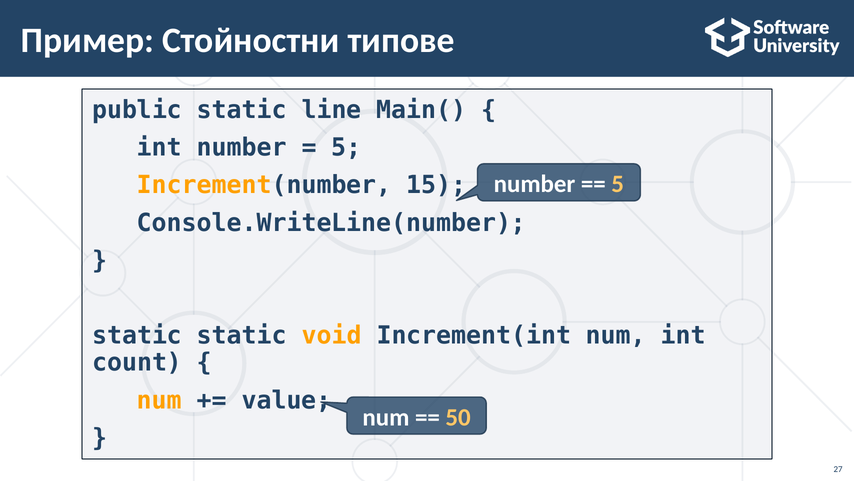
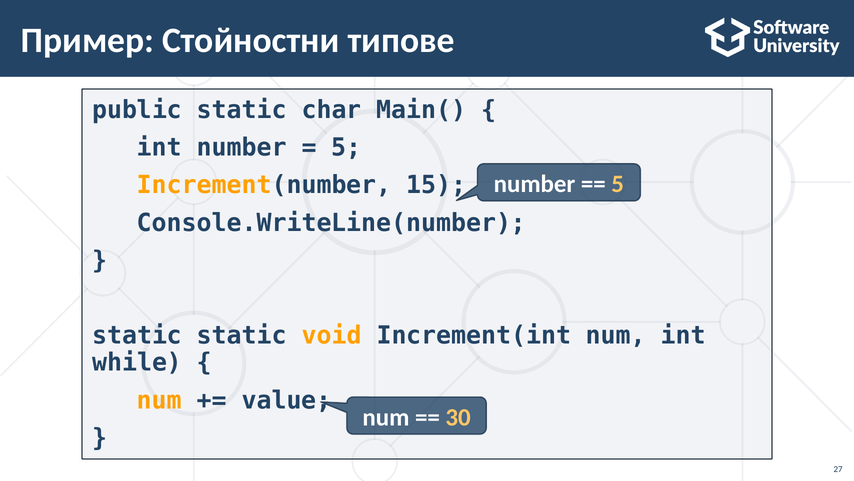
line: line -> char
count: count -> while
50: 50 -> 30
